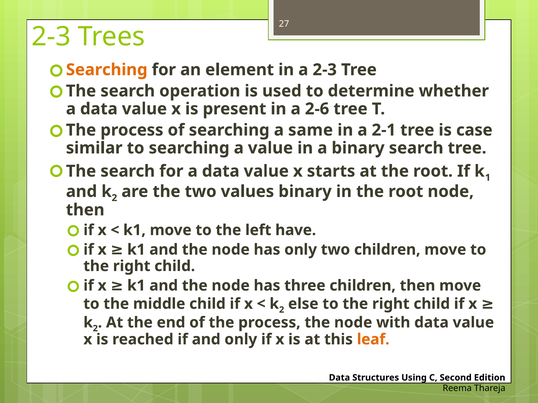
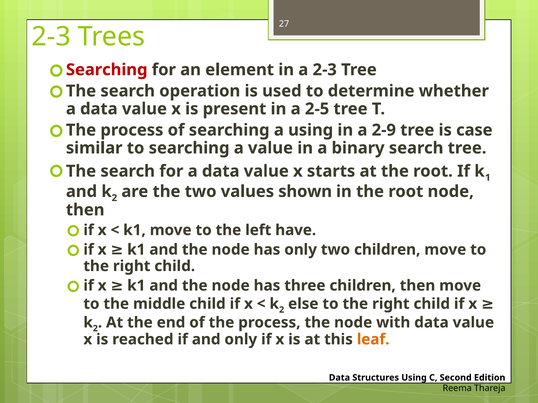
Searching at (107, 70) colour: orange -> red
2-6: 2-6 -> 2-5
a same: same -> using
2-1: 2-1 -> 2-9
values binary: binary -> shown
